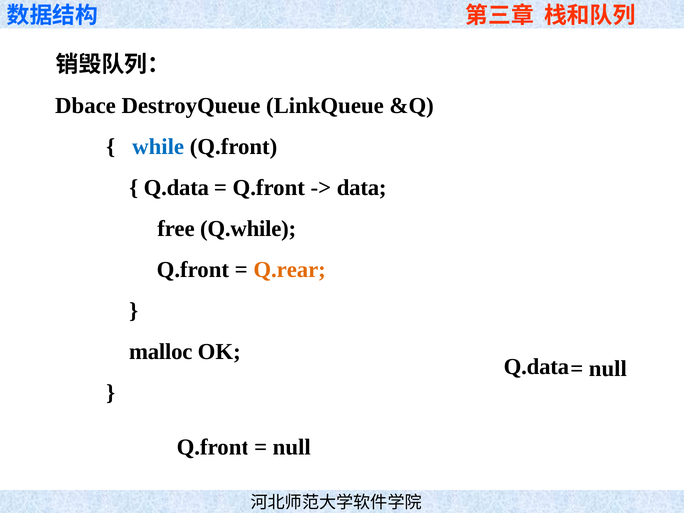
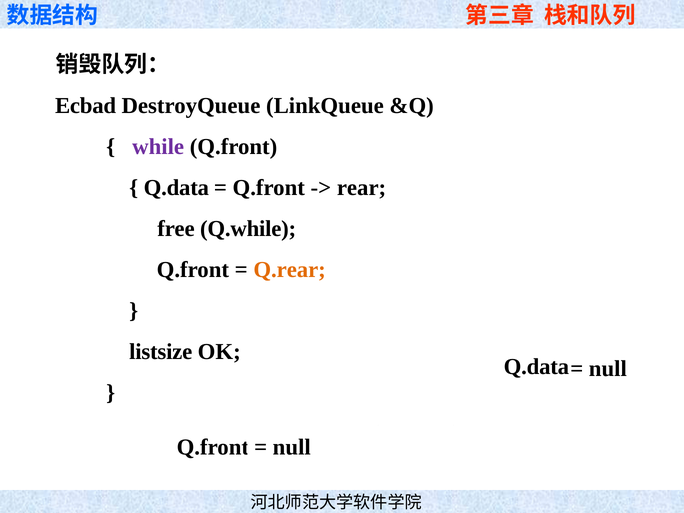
Dbace: Dbace -> Ecbad
while colour: blue -> purple
data: data -> rear
malloc: malloc -> listsize
